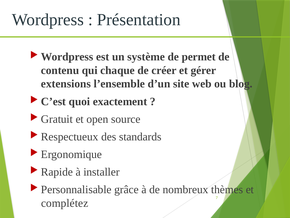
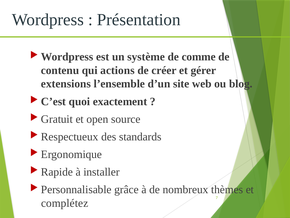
permet: permet -> comme
chaque: chaque -> actions
